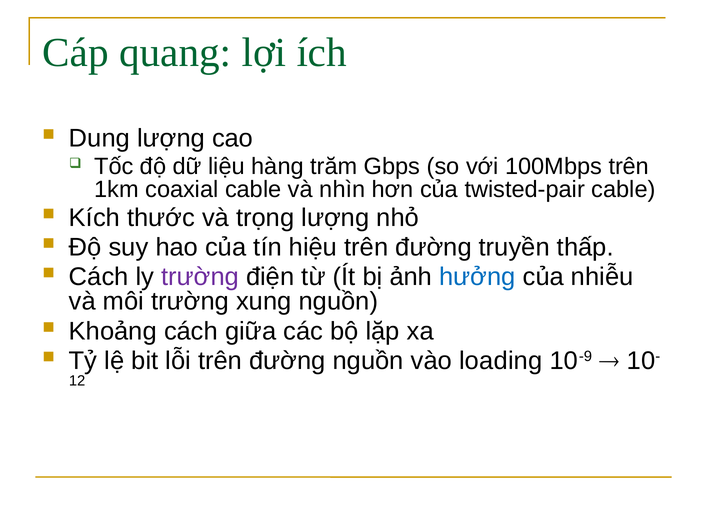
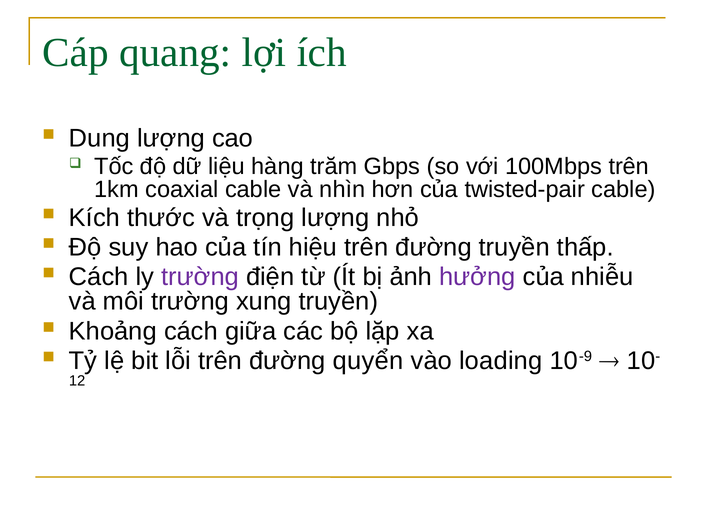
hưởng colour: blue -> purple
xung nguồn: nguồn -> truyền
đường nguồn: nguồn -> quyển
